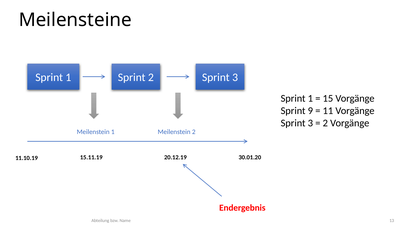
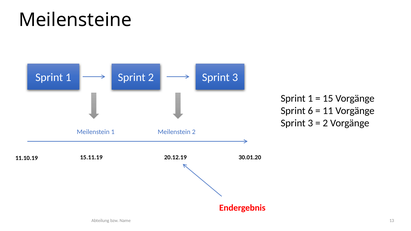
9: 9 -> 6
